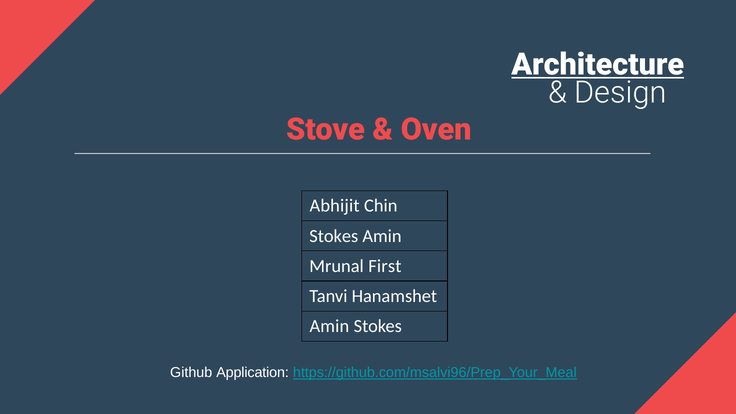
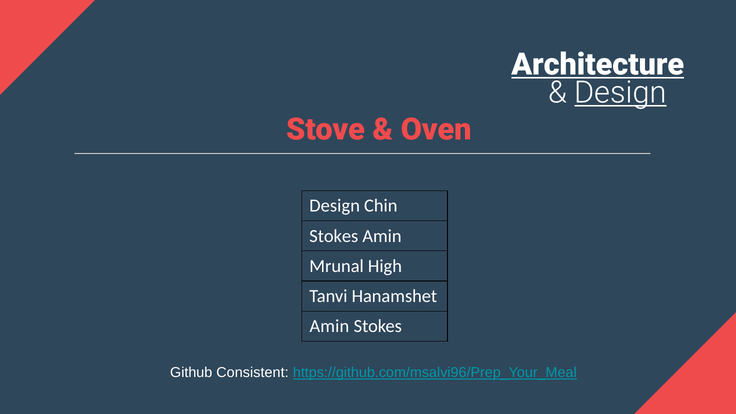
Design at (620, 93) underline: none -> present
Abhijit at (335, 206): Abhijit -> Design
First: First -> High
Application: Application -> Consistent
